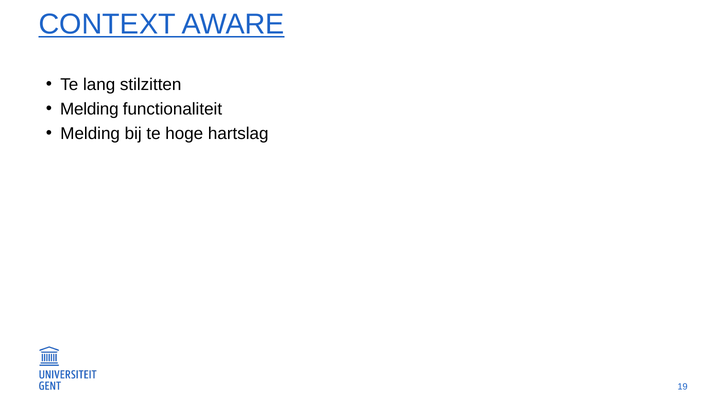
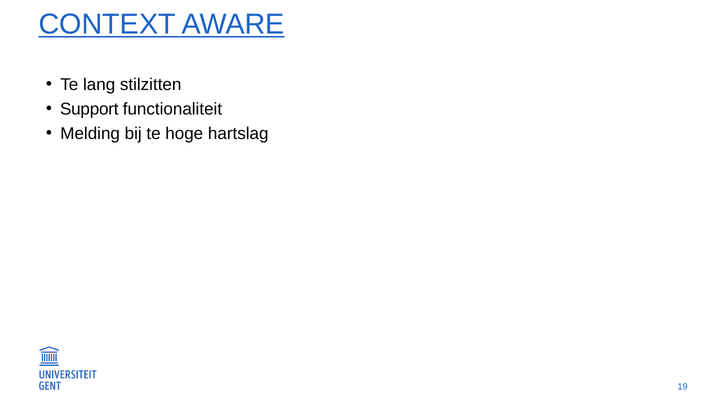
Melding at (89, 109): Melding -> Support
